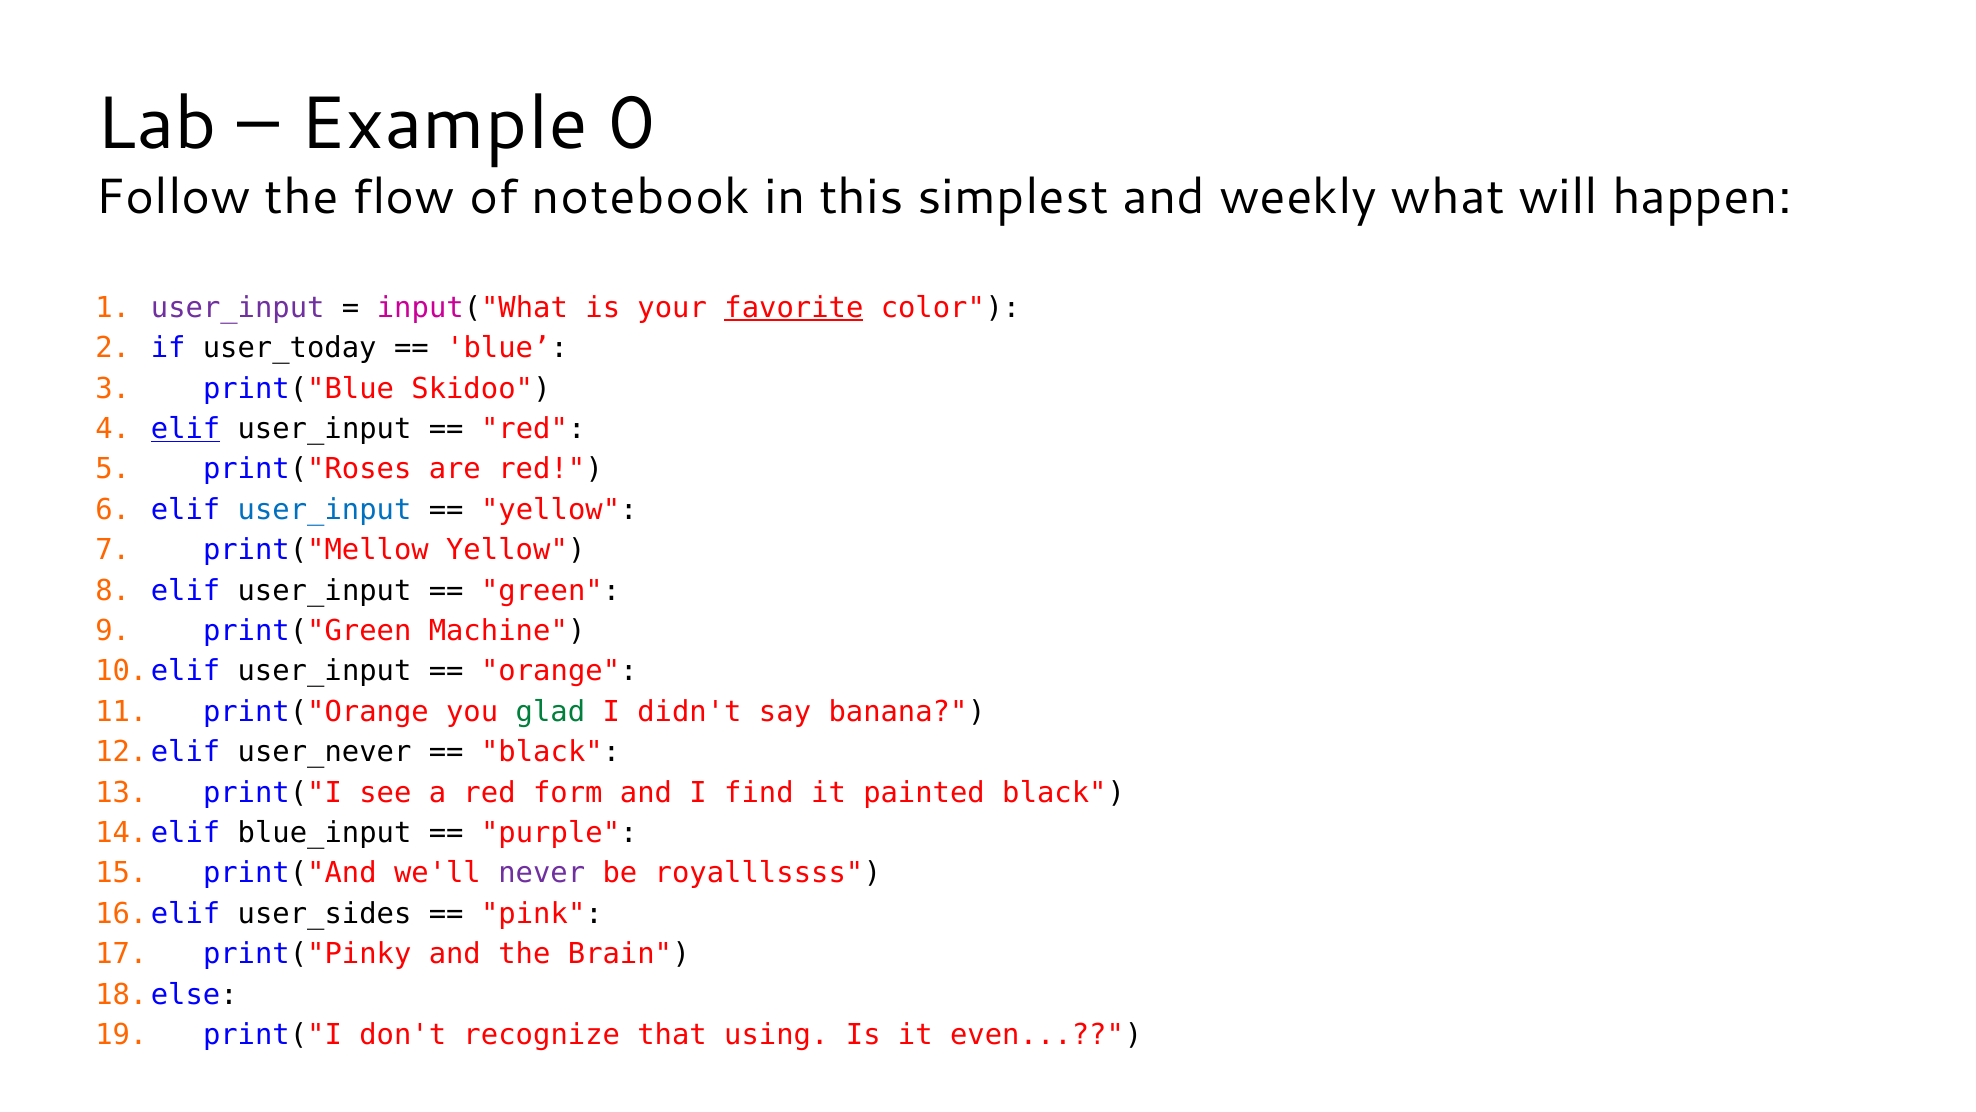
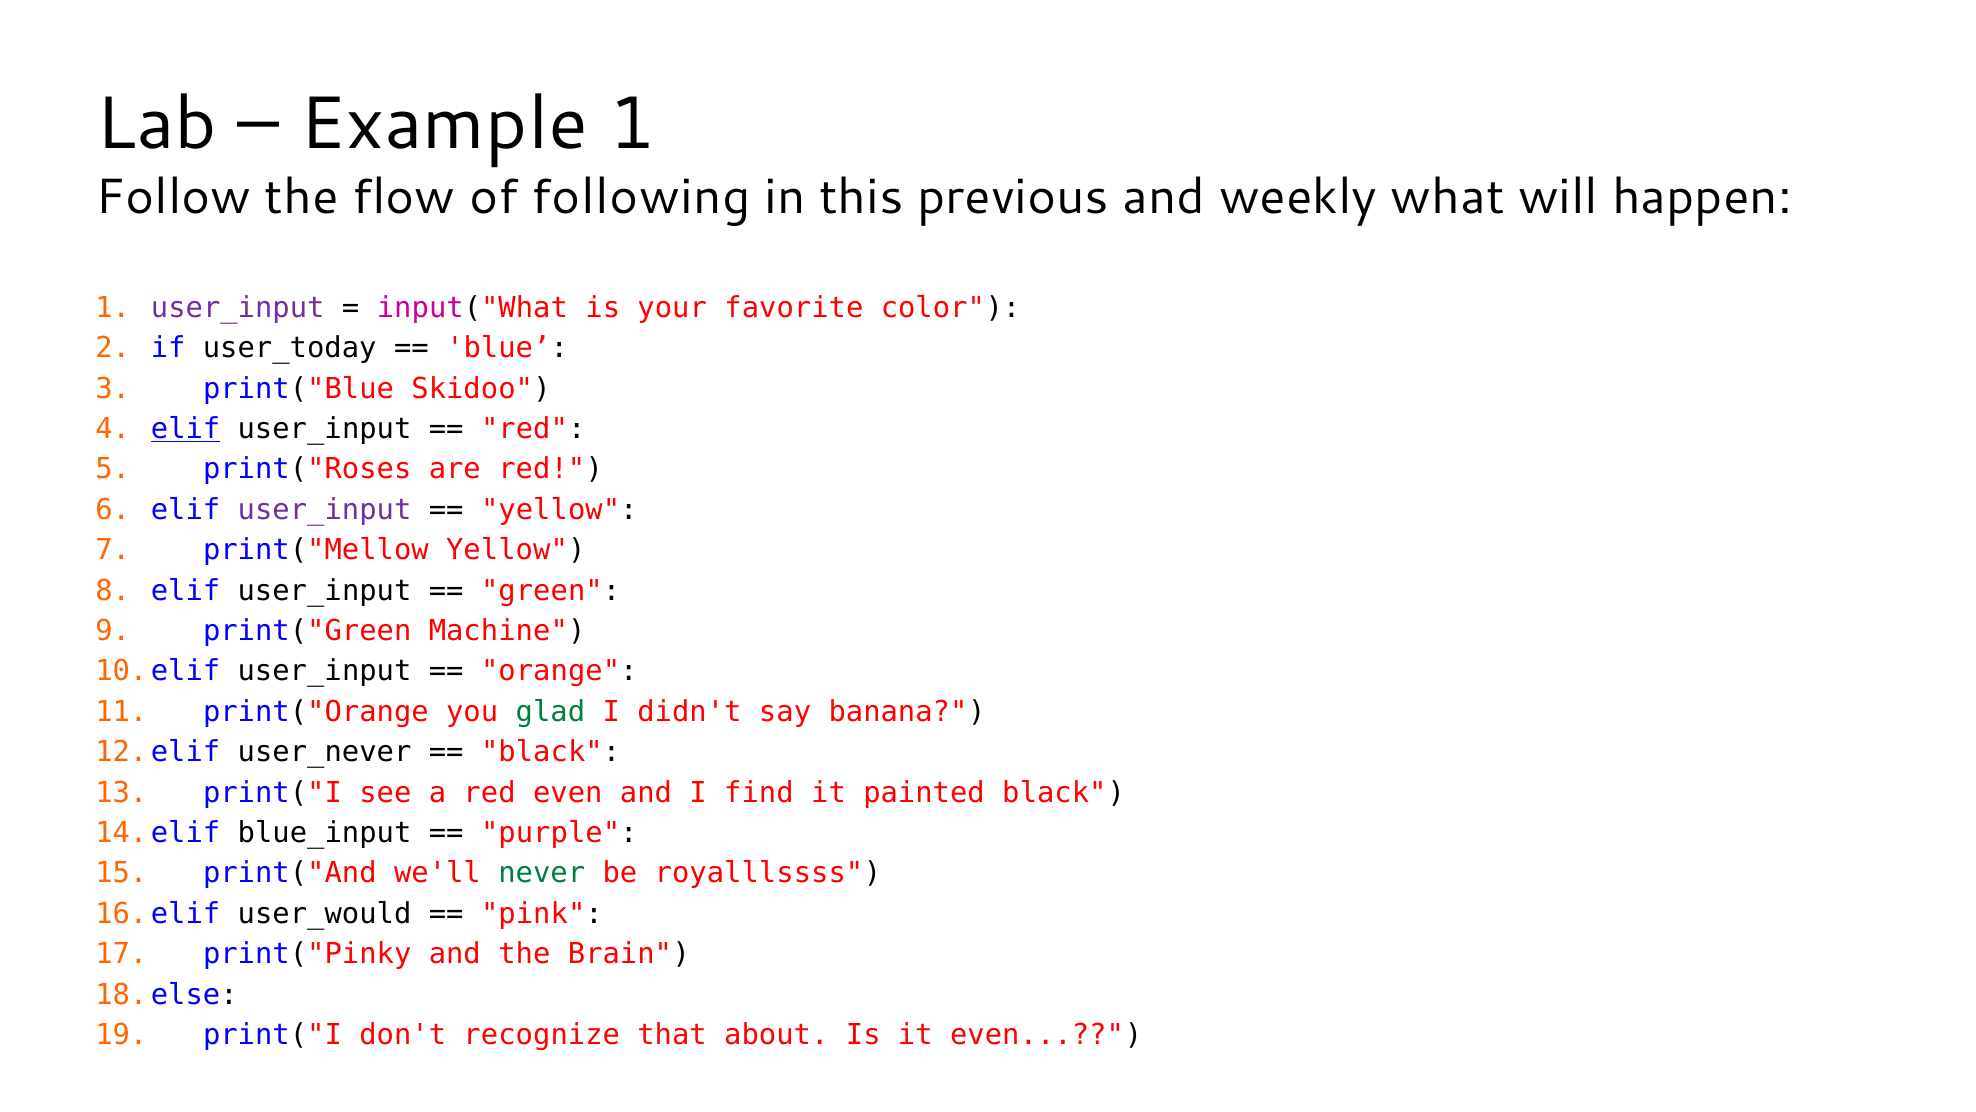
Example 0: 0 -> 1
notebook: notebook -> following
simplest: simplest -> previous
favorite underline: present -> none
user_input at (325, 510) colour: blue -> purple
red form: form -> even
never colour: purple -> green
user_sides: user_sides -> user_would
using: using -> about
